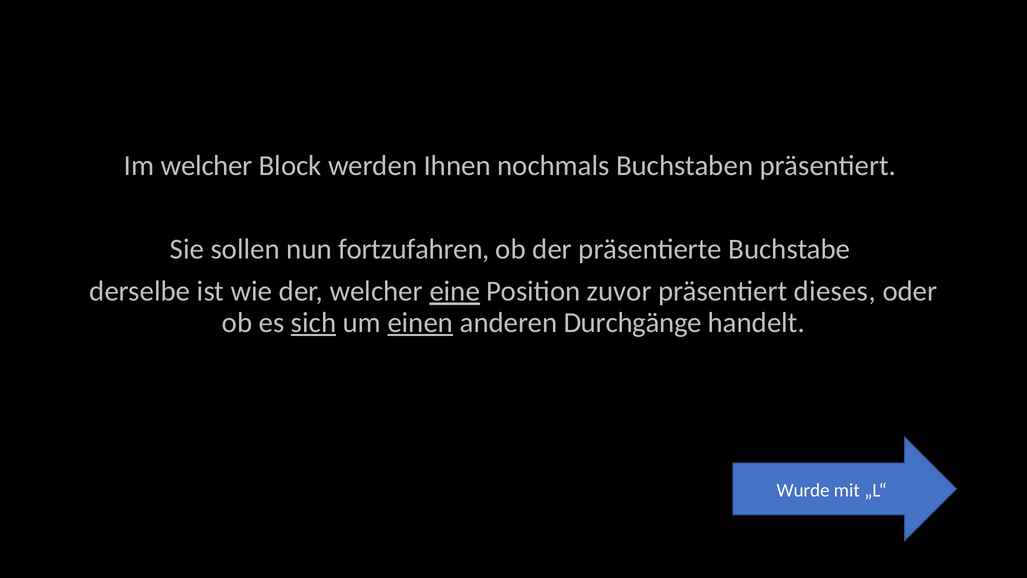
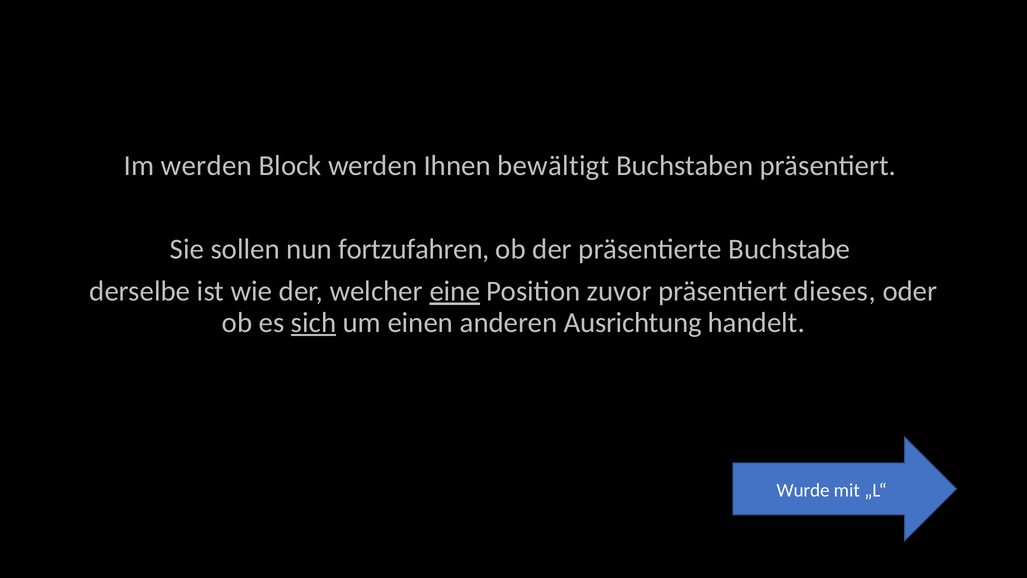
Im welcher: welcher -> werden
nochmals: nochmals -> bewältigt
einen underline: present -> none
Durchgänge: Durchgänge -> Ausrichtung
